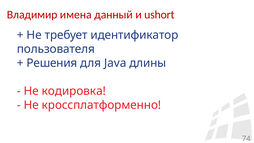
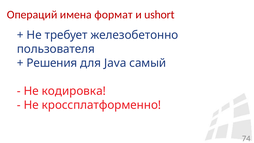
Владимир: Владимир -> Операций
данный: данный -> формат
идентификатор: идентификатор -> железобетонно
длины: длины -> самый
